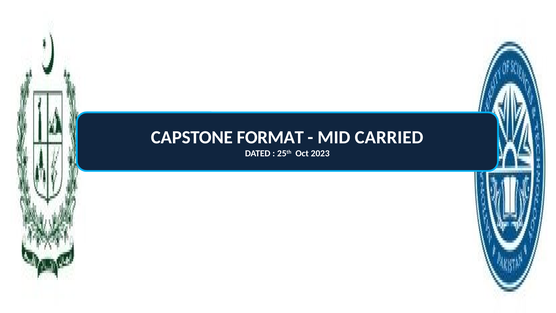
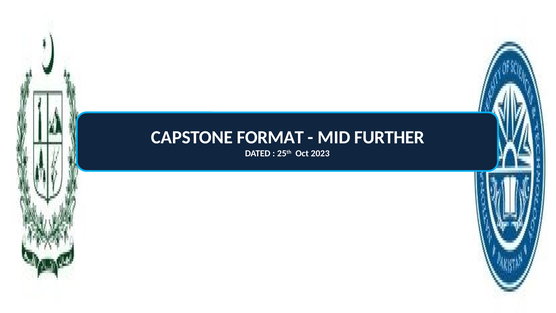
CARRIED: CARRIED -> FURTHER
